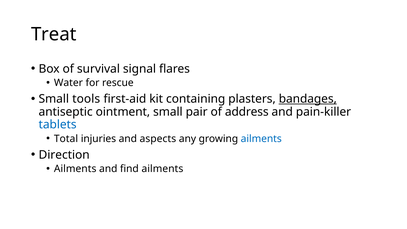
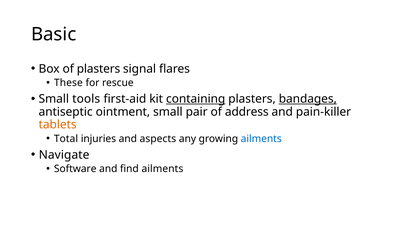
Treat: Treat -> Basic
of survival: survival -> plasters
Water: Water -> These
containing underline: none -> present
tablets colour: blue -> orange
Direction: Direction -> Navigate
Ailments at (75, 169): Ailments -> Software
